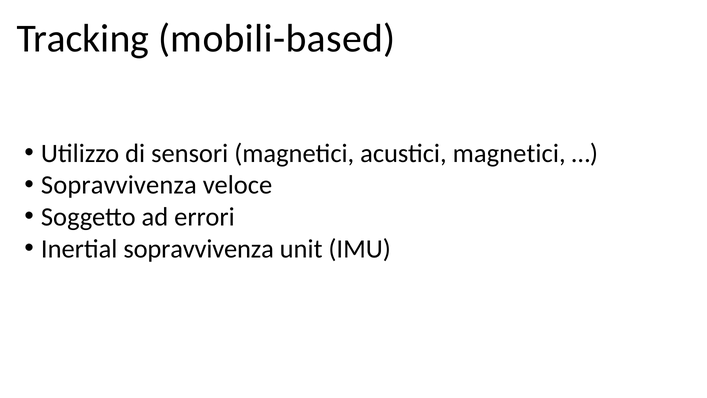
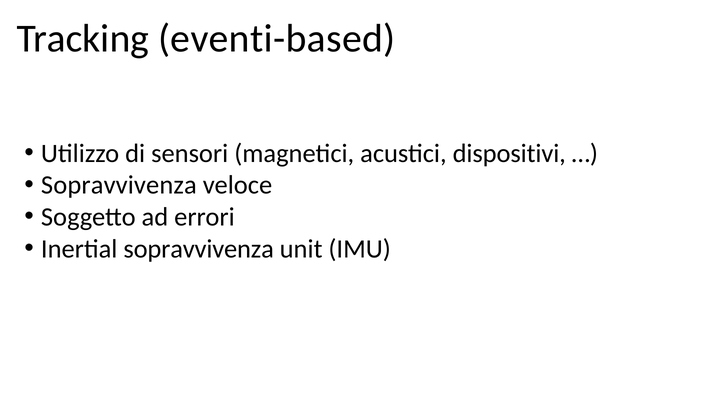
mobili-based: mobili-based -> eventi-based
acustici magnetici: magnetici -> dispositivi
